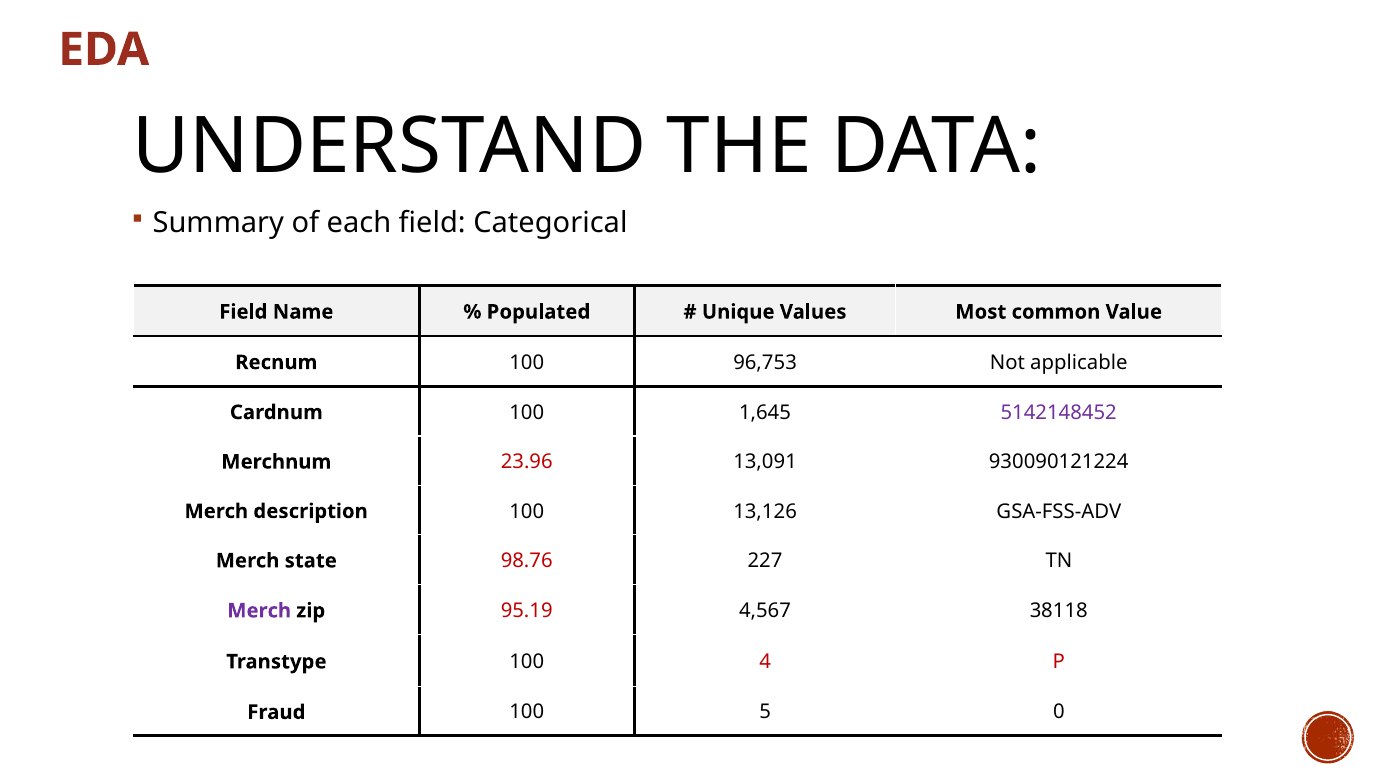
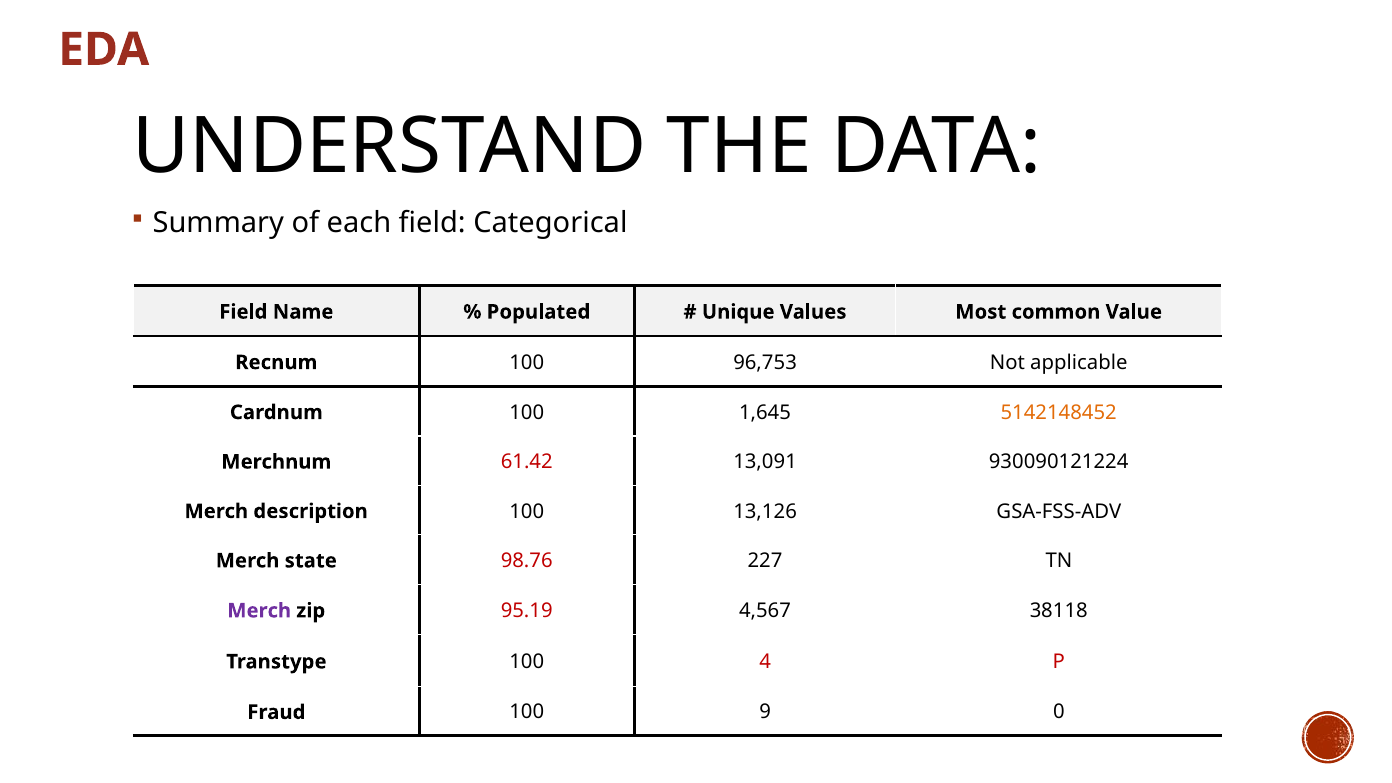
5142148452 colour: purple -> orange
23.96: 23.96 -> 61.42
5: 5 -> 9
